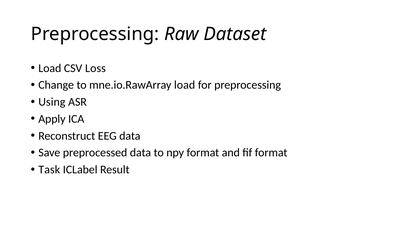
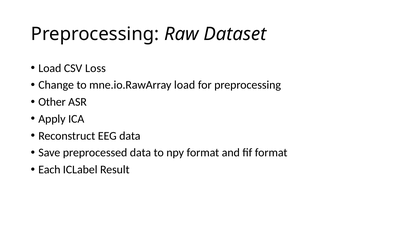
Using: Using -> Other
Task: Task -> Each
